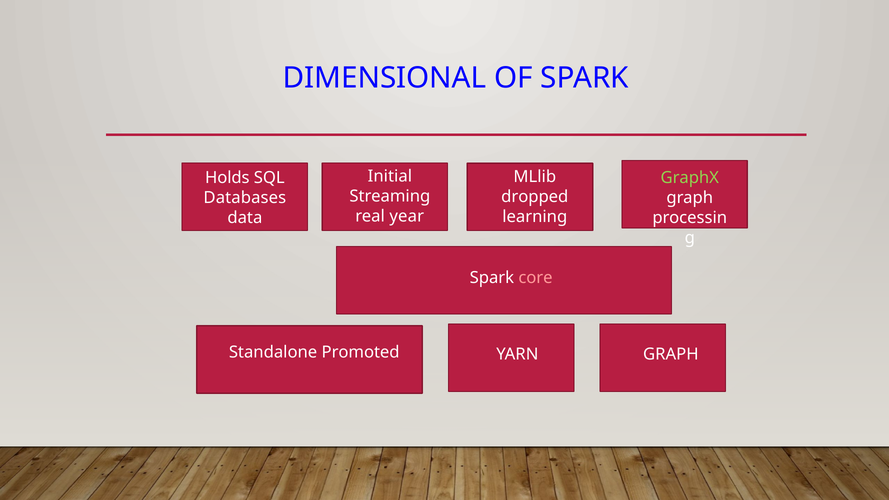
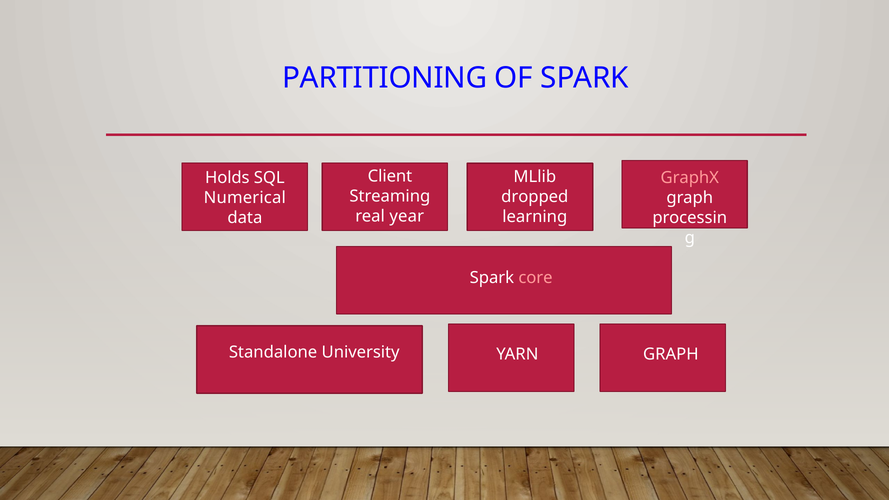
DIMENSIONAL: DIMENSIONAL -> PARTITIONING
Initial: Initial -> Client
GraphX colour: light green -> pink
Databases: Databases -> Numerical
Promoted: Promoted -> University
